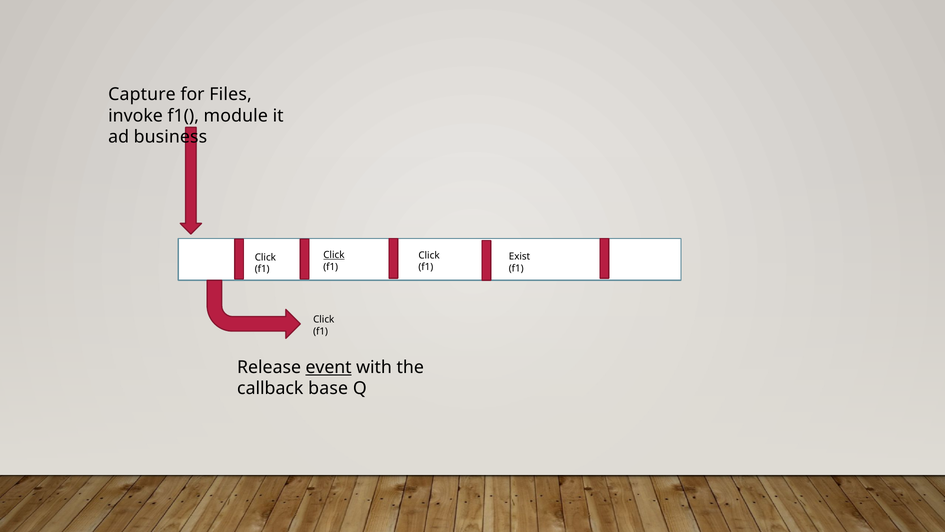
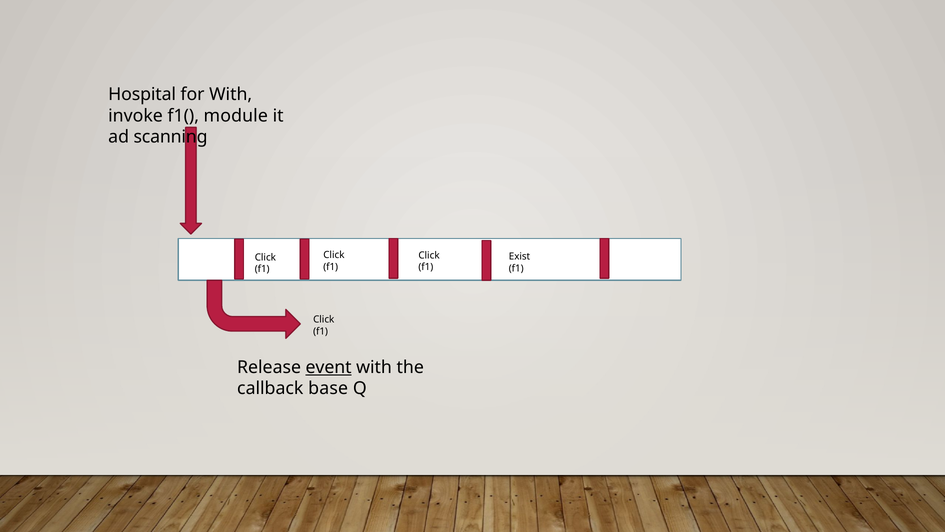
Capture: Capture -> Hospital
for Files: Files -> With
business: business -> scanning
Click at (334, 255) underline: present -> none
